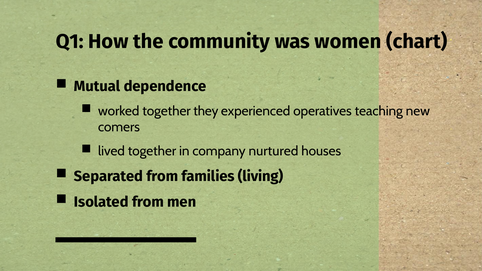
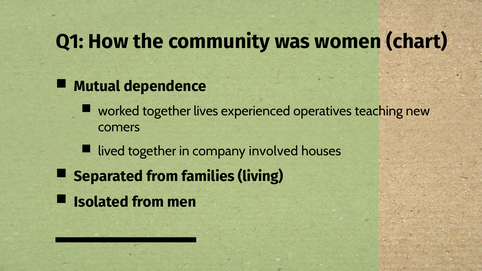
they: they -> lives
nurtured: nurtured -> involved
